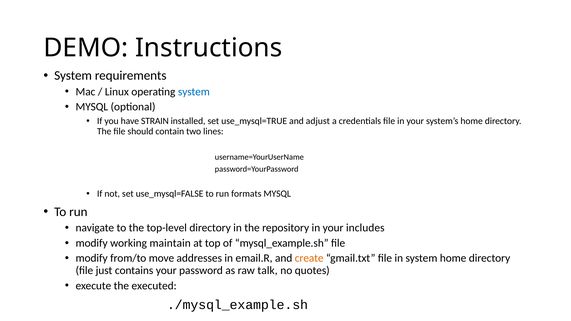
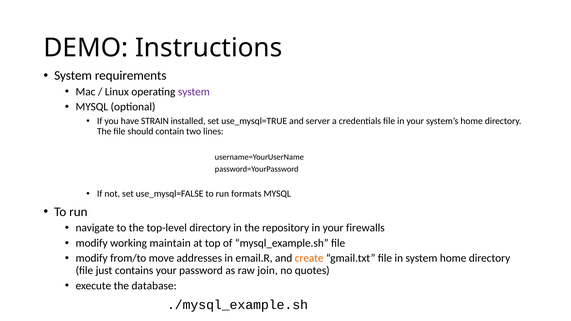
system at (194, 92) colour: blue -> purple
adjust: adjust -> server
includes: includes -> firewalls
talk: talk -> join
executed: executed -> database
